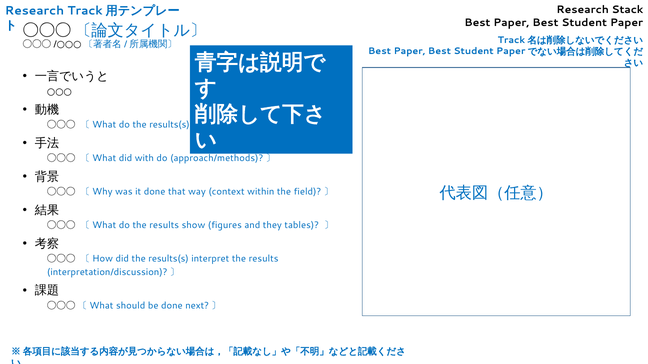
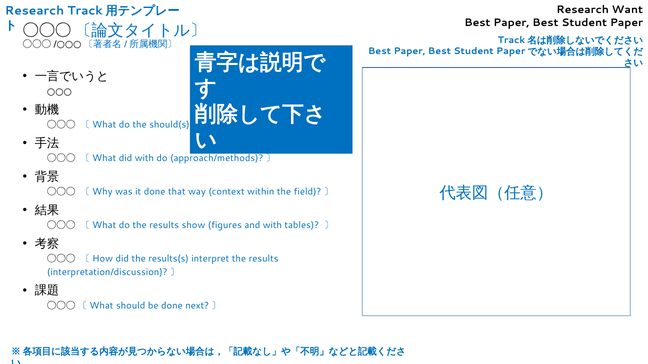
Research Stack: Stack -> Want
do the results(s: results(s -> should(s
and they: they -> with
